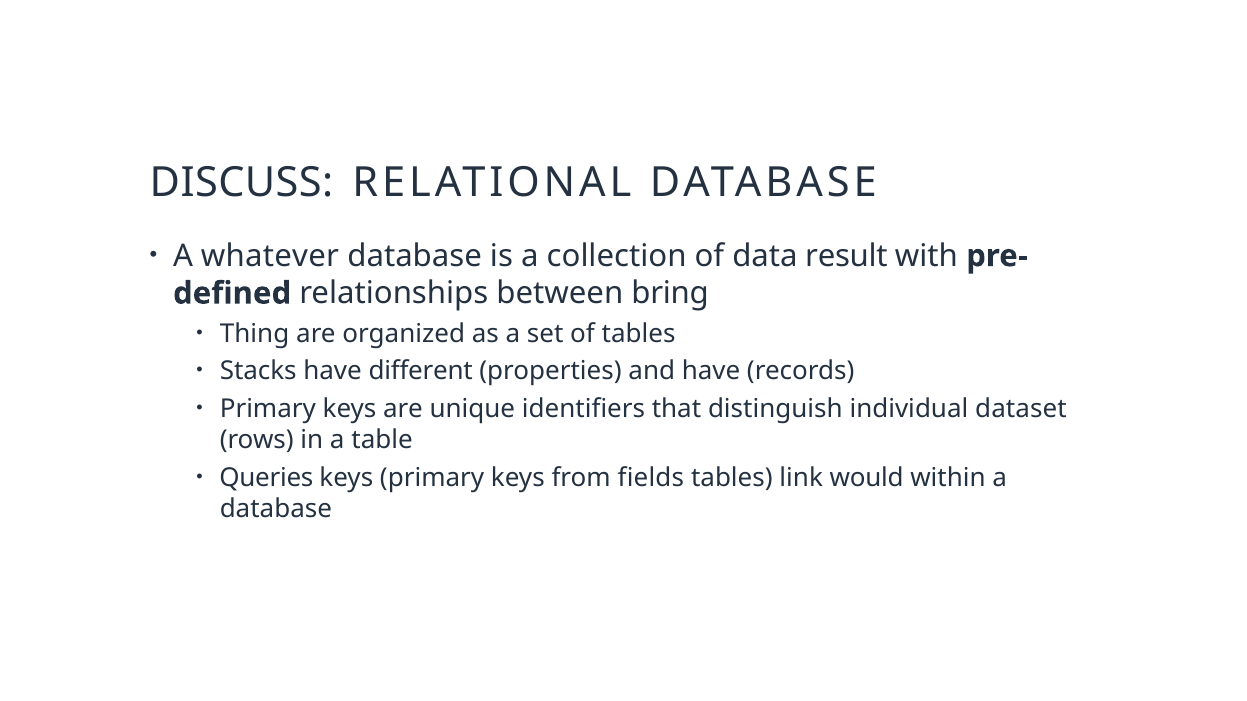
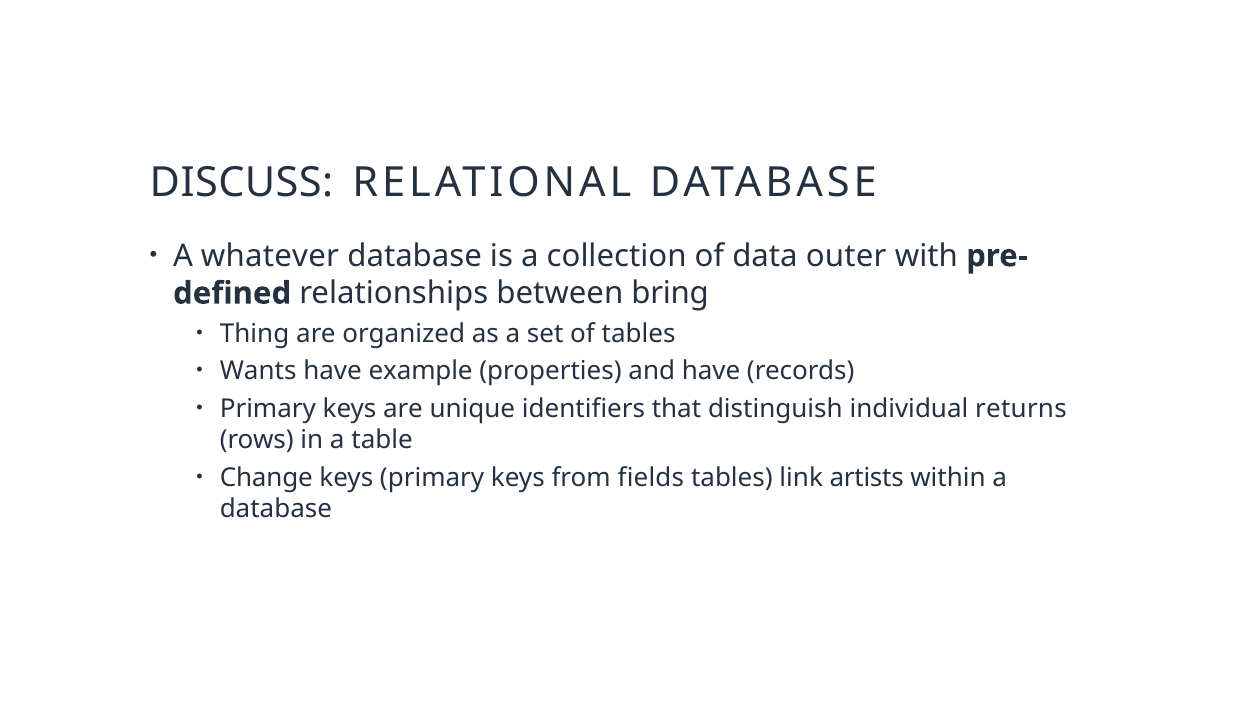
result: result -> outer
Stacks: Stacks -> Wants
different: different -> example
dataset: dataset -> returns
Queries: Queries -> Change
would: would -> artists
